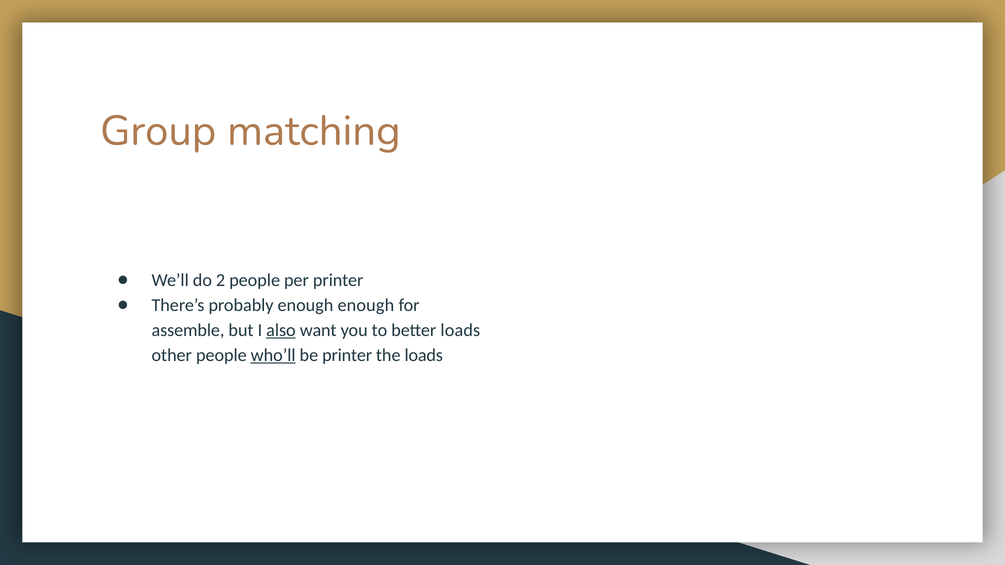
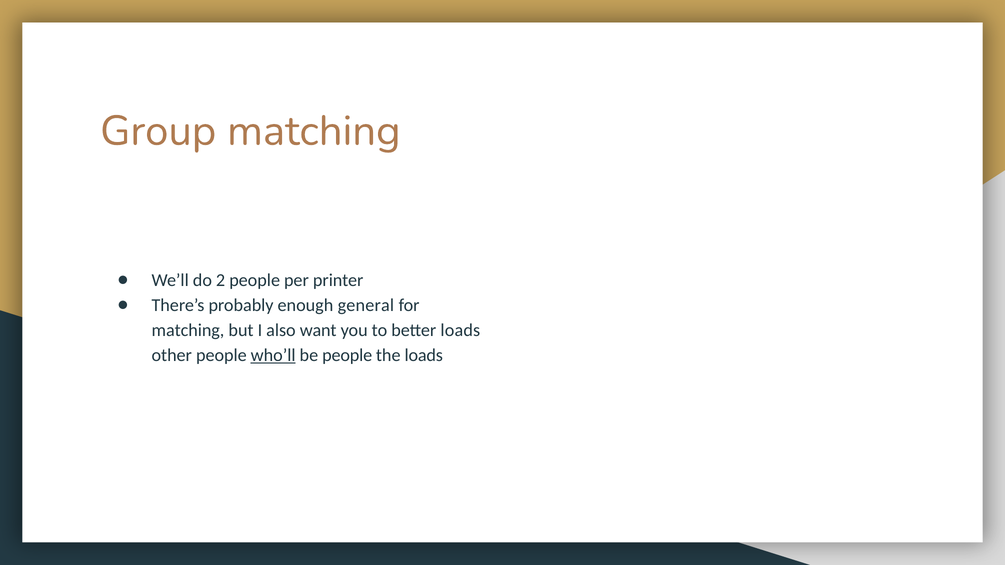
enough enough: enough -> general
assemble at (188, 330): assemble -> matching
also underline: present -> none
be printer: printer -> people
